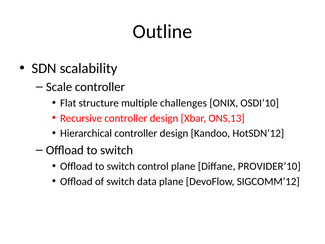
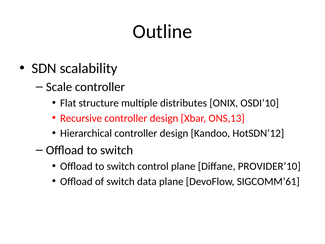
challenges: challenges -> distributes
SIGCOMM’12: SIGCOMM’12 -> SIGCOMM’61
